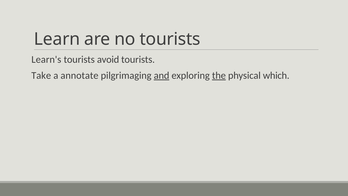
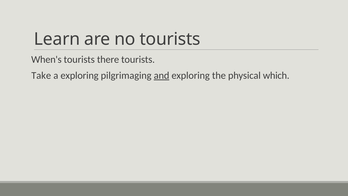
Learn's: Learn's -> When's
avoid: avoid -> there
a annotate: annotate -> exploring
the underline: present -> none
